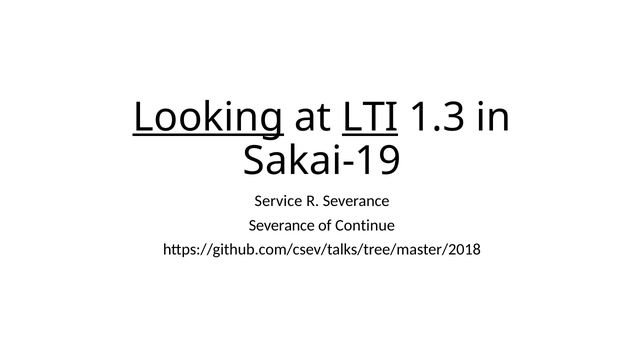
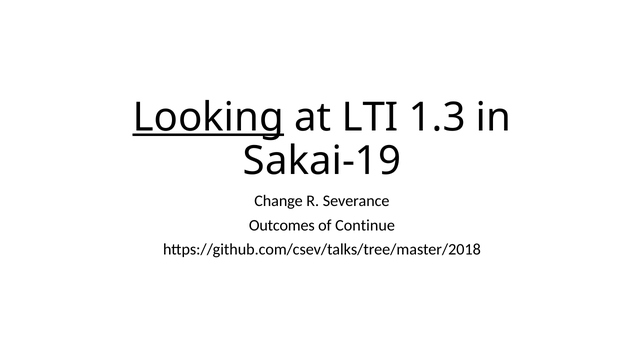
LTI underline: present -> none
Service: Service -> Change
Severance at (282, 225): Severance -> Outcomes
